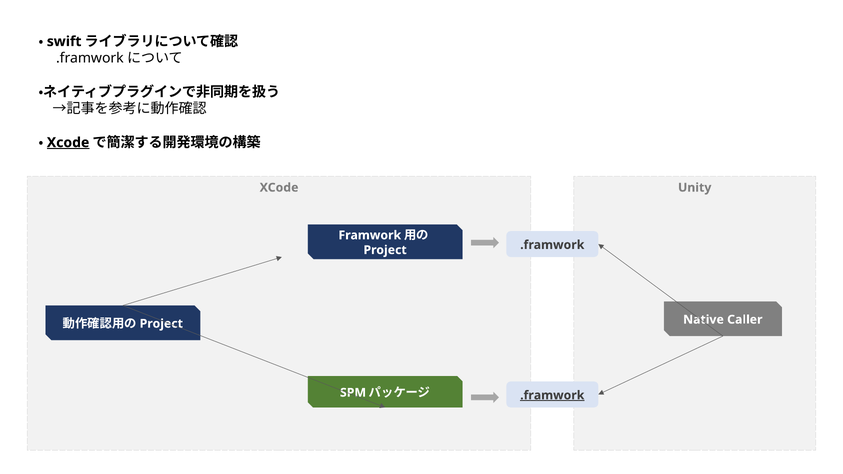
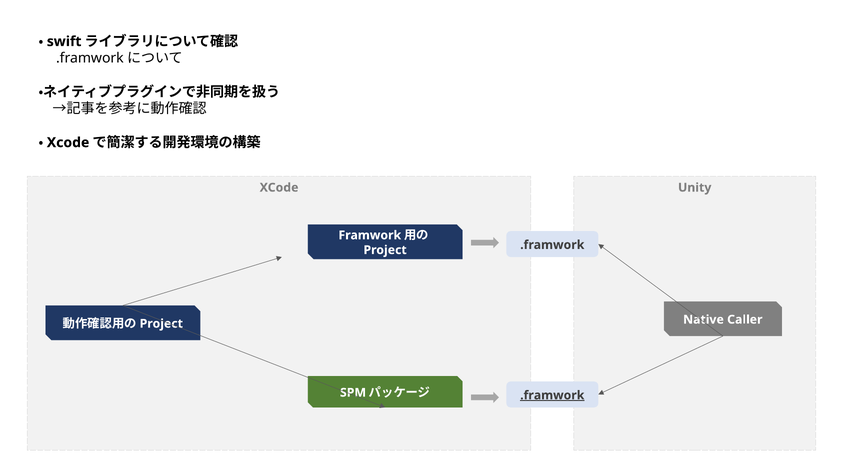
Xcode at (68, 143) underline: present -> none
